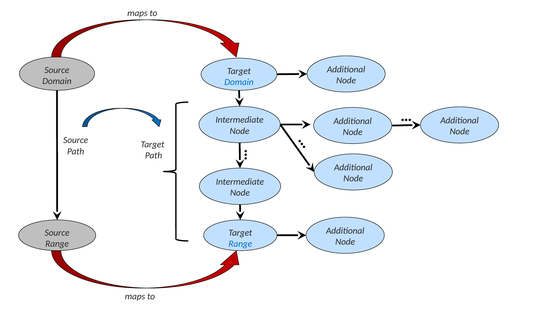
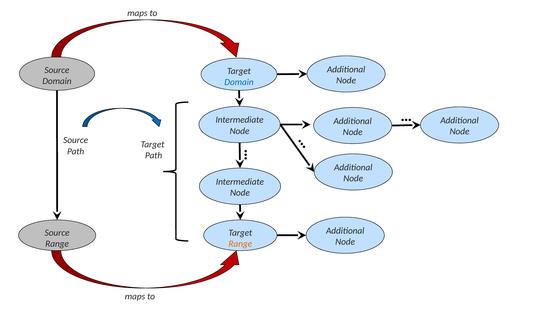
Range at (240, 243) colour: blue -> orange
